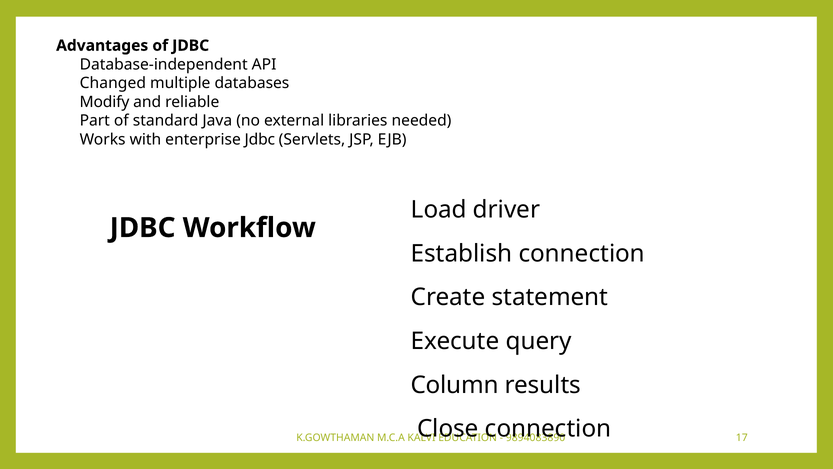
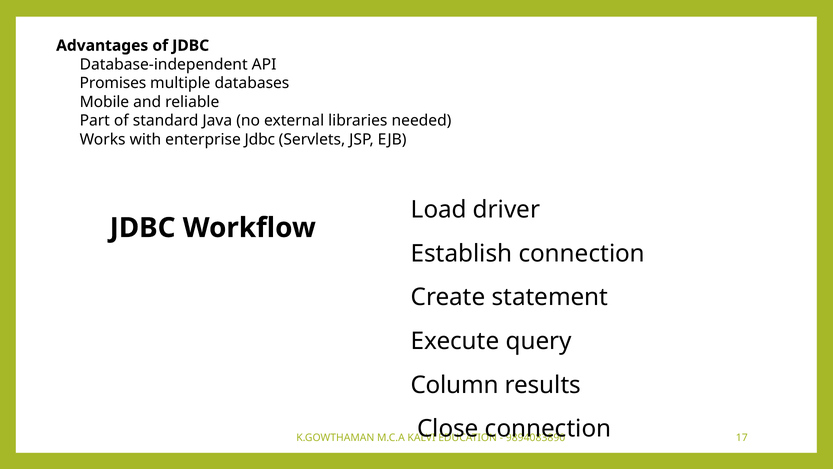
Changed: Changed -> Promises
Modify: Modify -> Mobile
